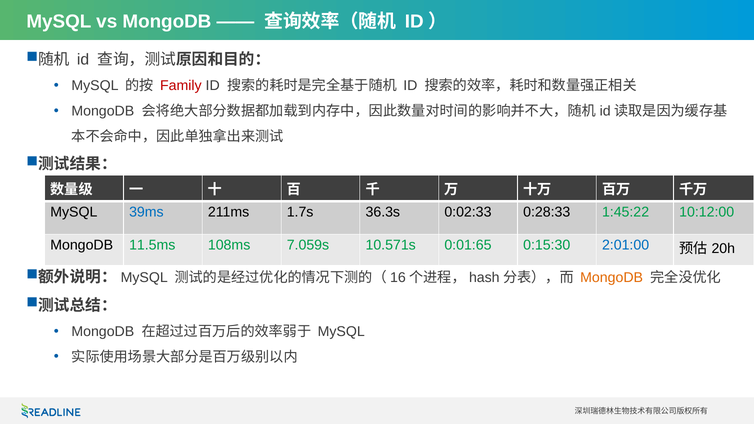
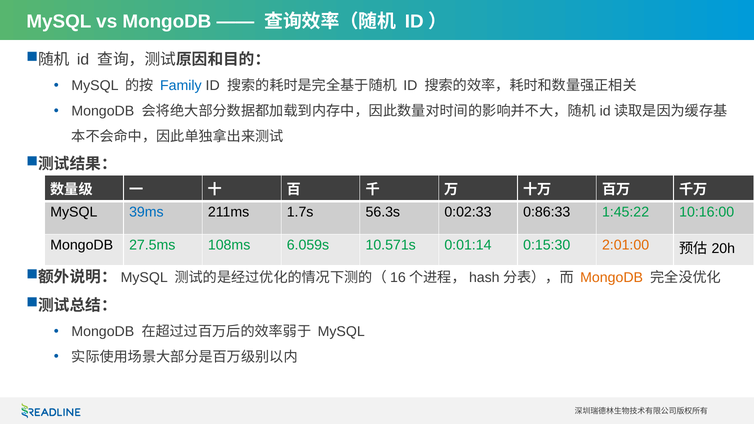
Family colour: red -> blue
36.3s: 36.3s -> 56.3s
0:28:33: 0:28:33 -> 0:86:33
10:12:00: 10:12:00 -> 10:16:00
11.5ms: 11.5ms -> 27.5ms
7.059s: 7.059s -> 6.059s
0:01:65: 0:01:65 -> 0:01:14
2:01:00 colour: blue -> orange
